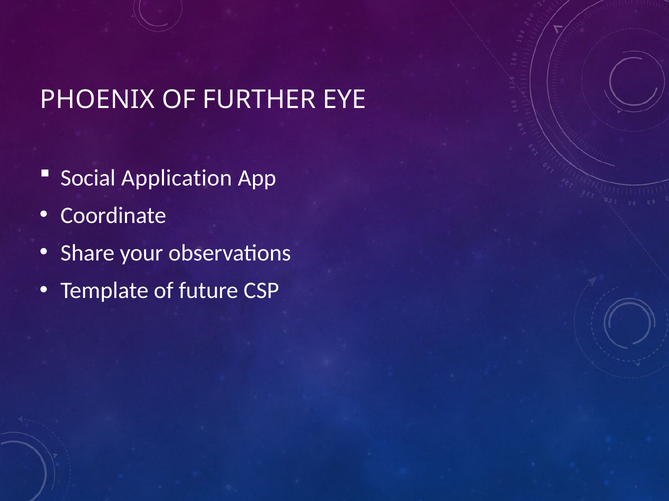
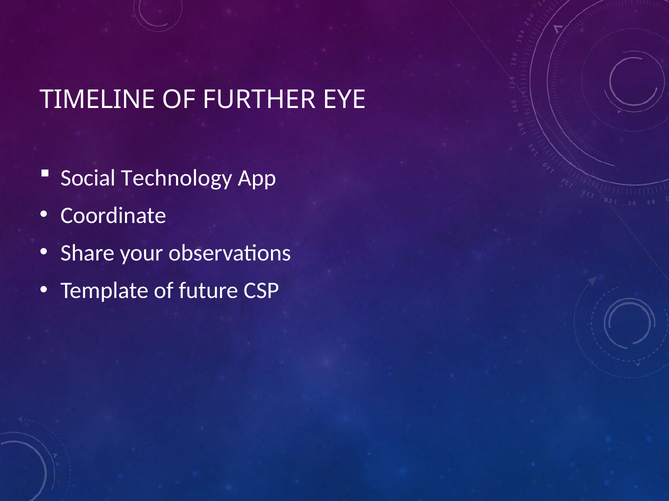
PHOENIX: PHOENIX -> TIMELINE
Application: Application -> Technology
